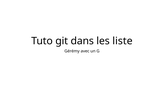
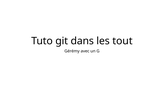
liste: liste -> tout
